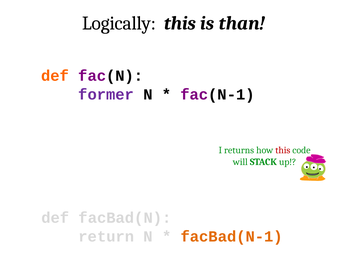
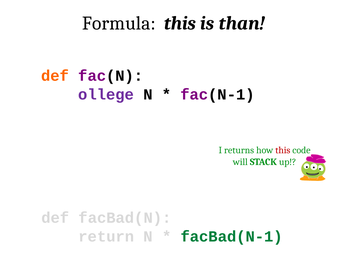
Logically: Logically -> Formula
former: former -> ollege
facBad(N-1 colour: orange -> green
